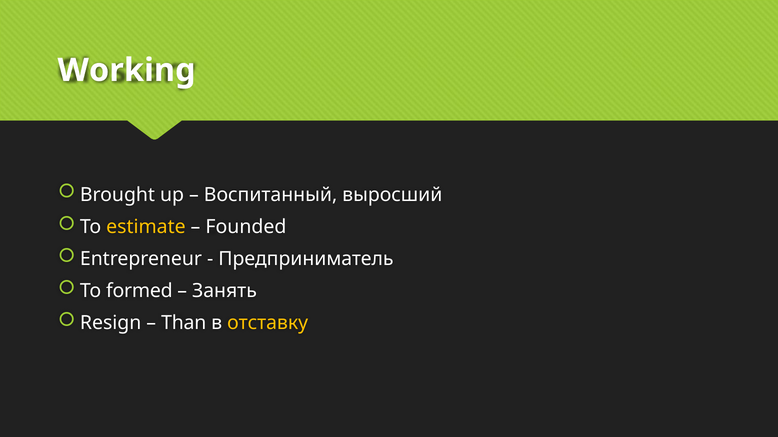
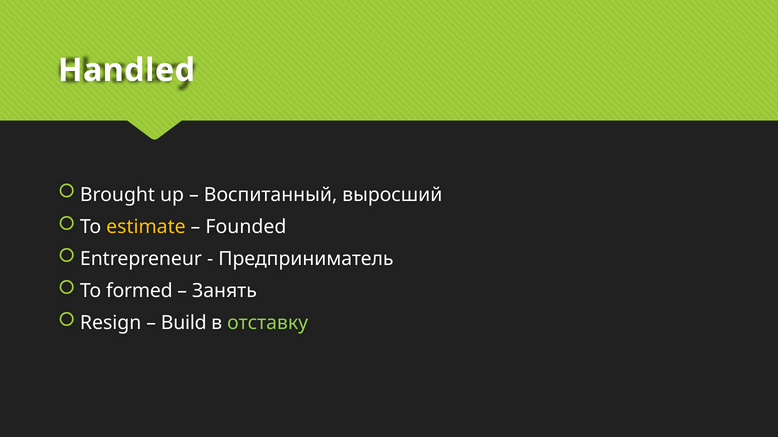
Working: Working -> Handled
Than: Than -> Build
отставку colour: yellow -> light green
